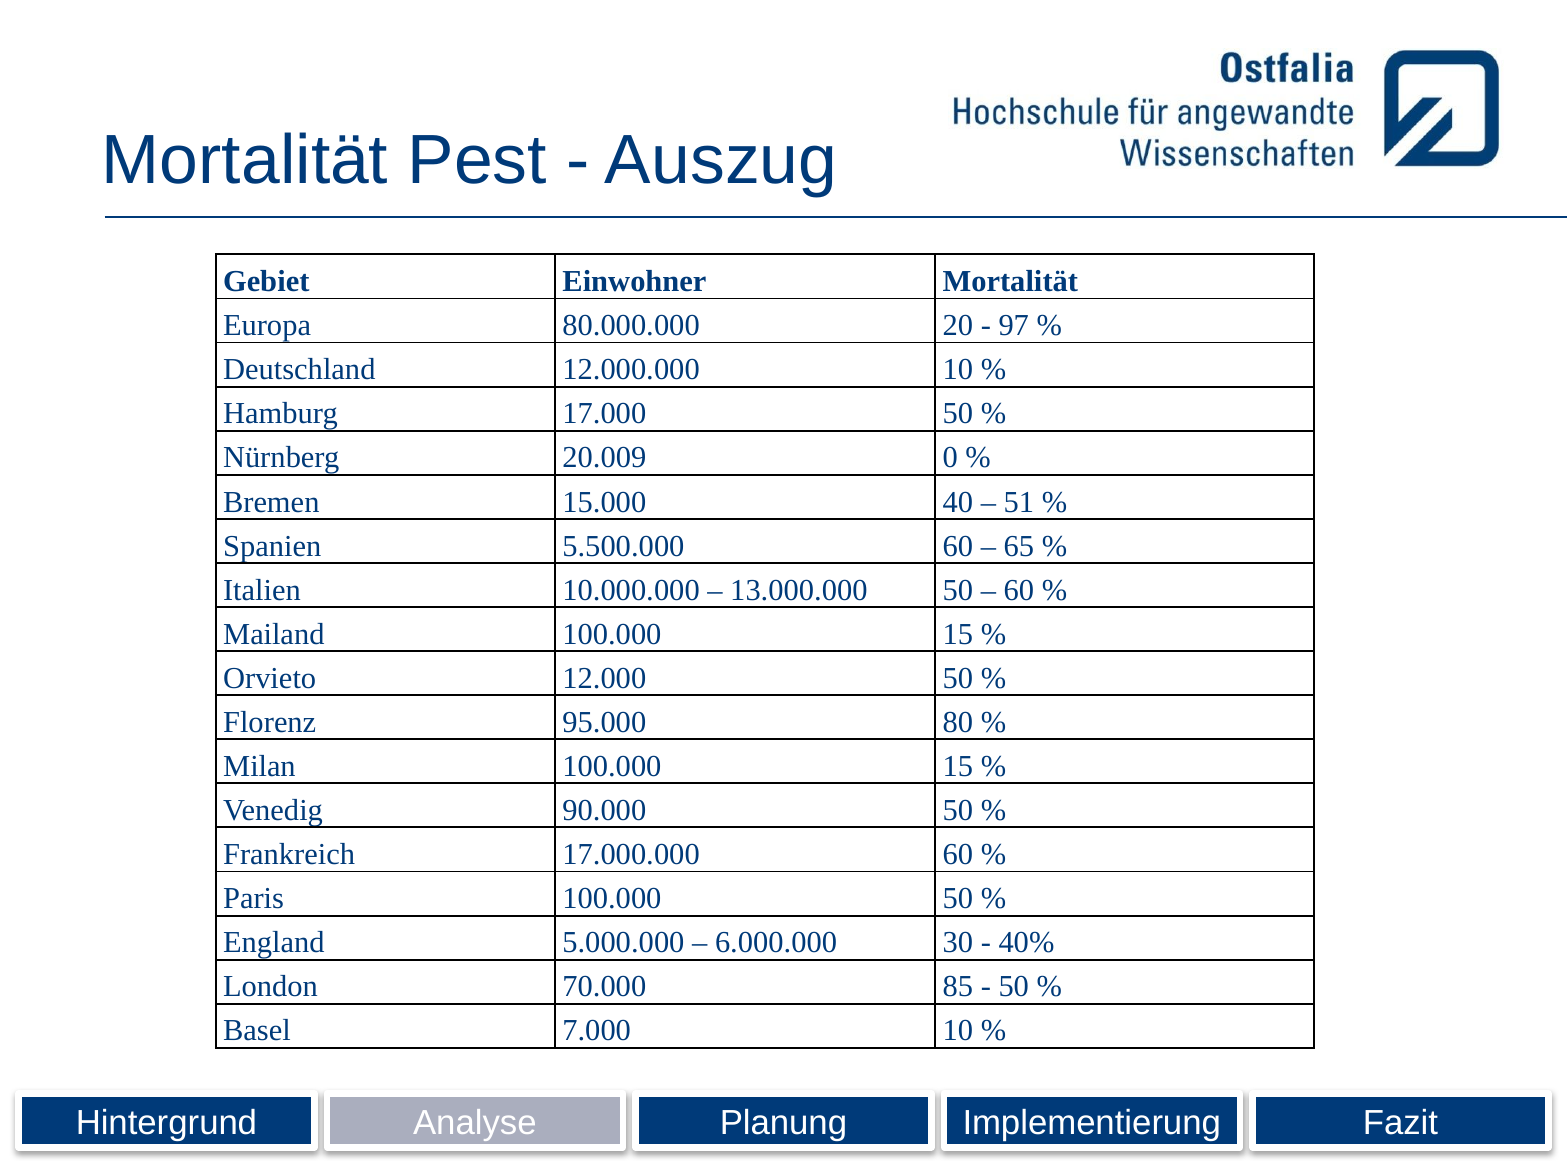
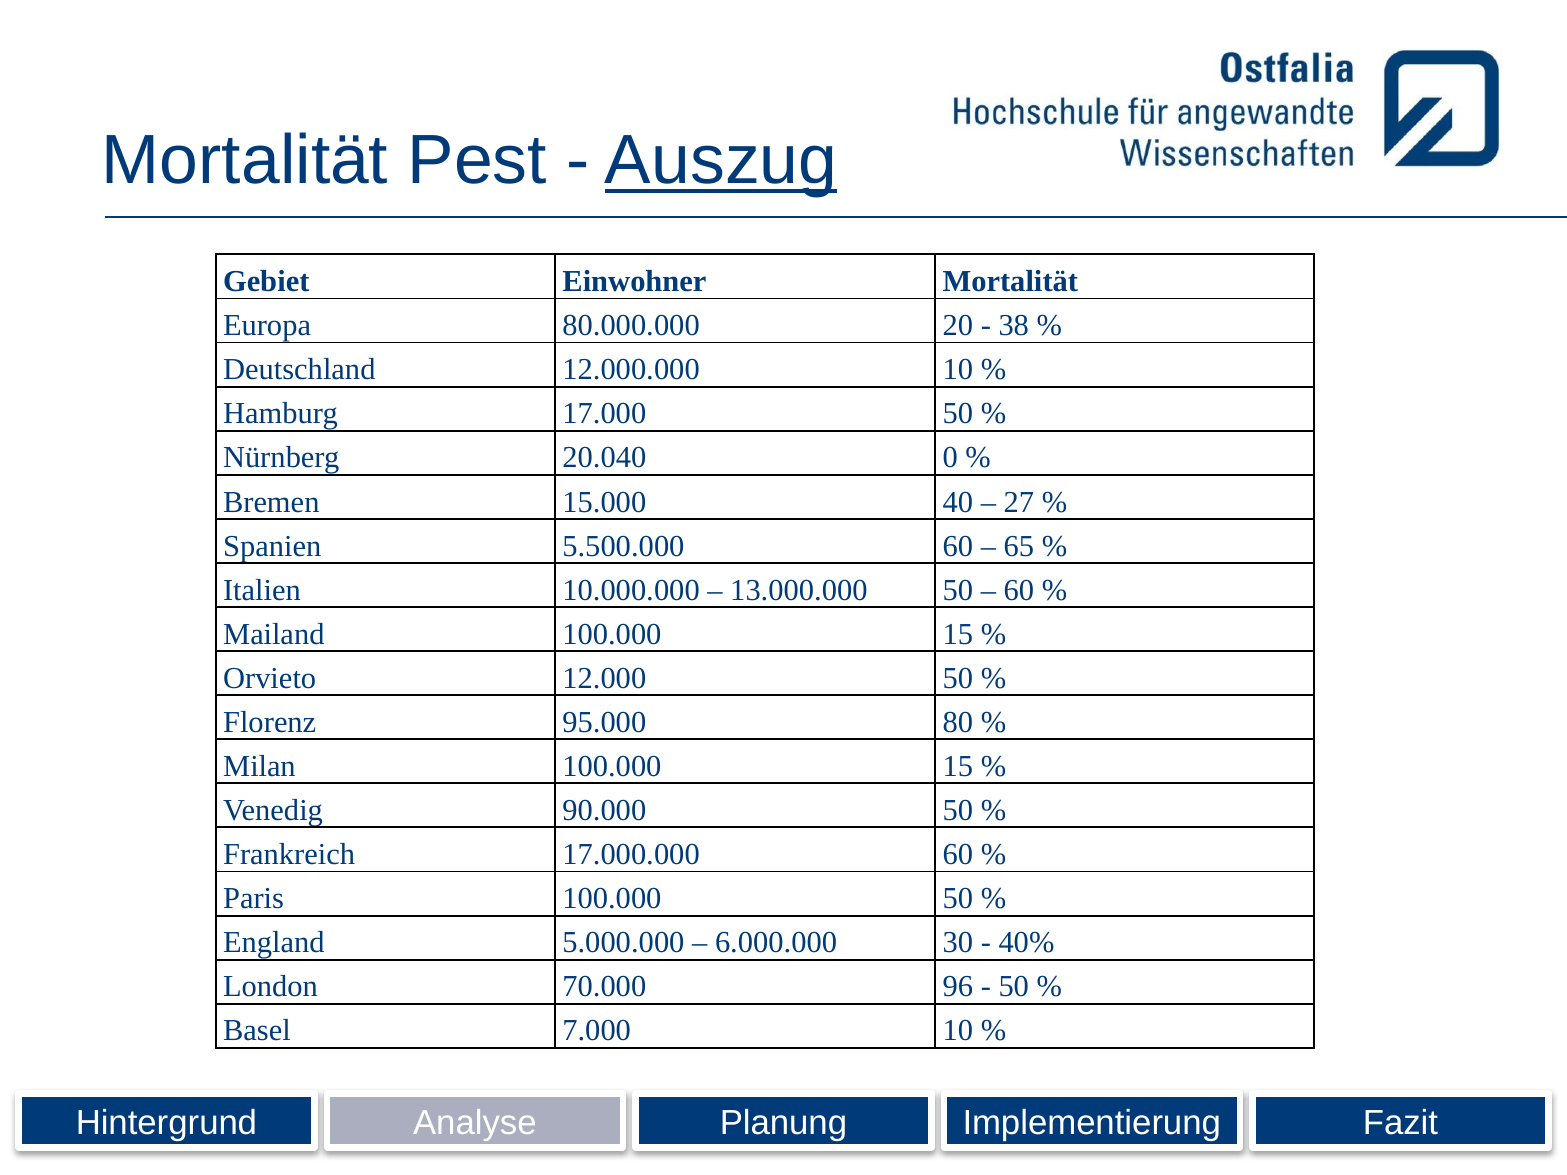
Auszug underline: none -> present
97: 97 -> 38
20.009: 20.009 -> 20.040
51: 51 -> 27
85: 85 -> 96
